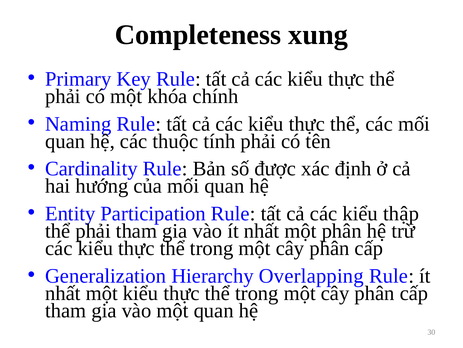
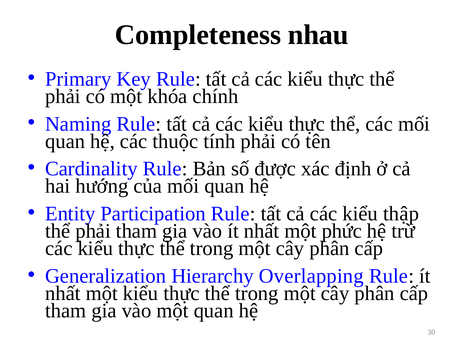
xung: xung -> nhau
một phân: phân -> phức
